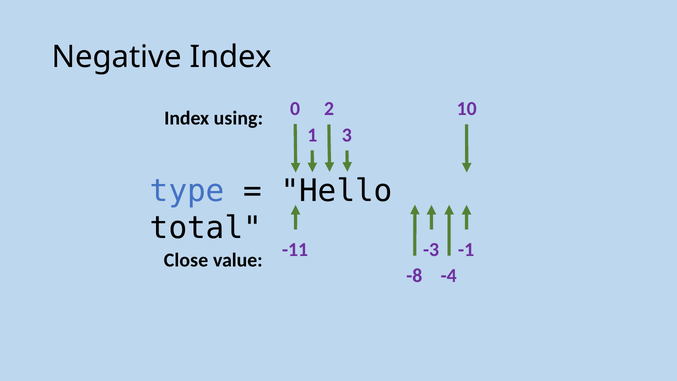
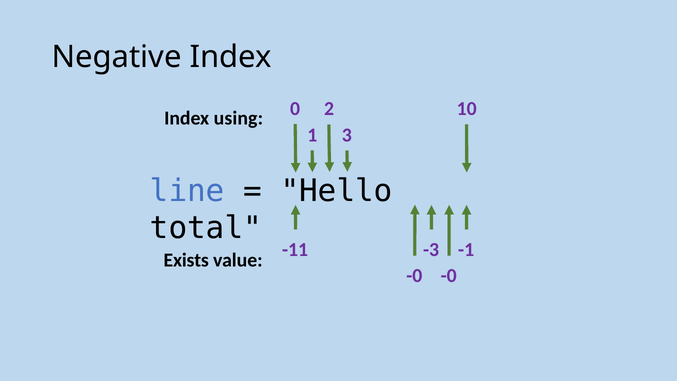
type: type -> line
Close: Close -> Exists
-8 at (414, 276): -8 -> -0
-4 at (449, 276): -4 -> -0
